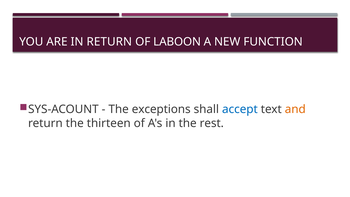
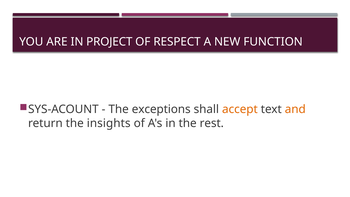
IN RETURN: RETURN -> PROJECT
LABOON: LABOON -> RESPECT
accept colour: blue -> orange
thirteen: thirteen -> insights
